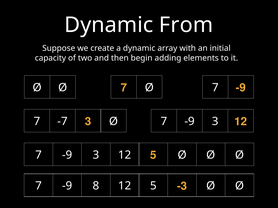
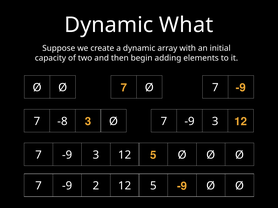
From: From -> What
-7: -7 -> -8
8: 8 -> 2
5 -3: -3 -> -9
